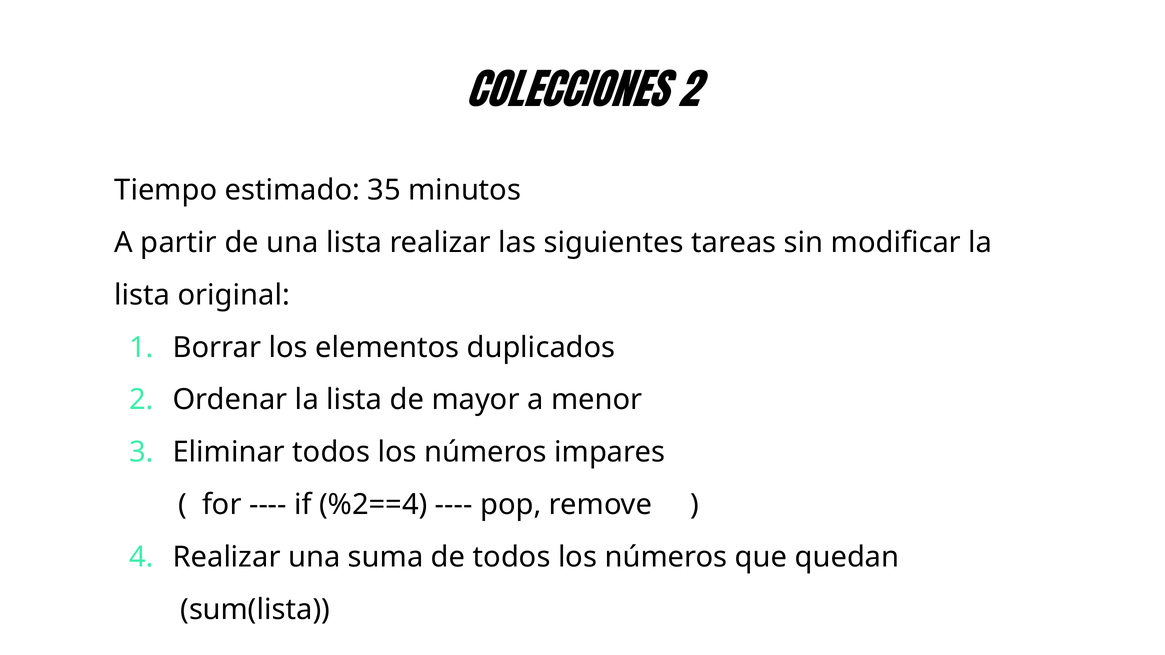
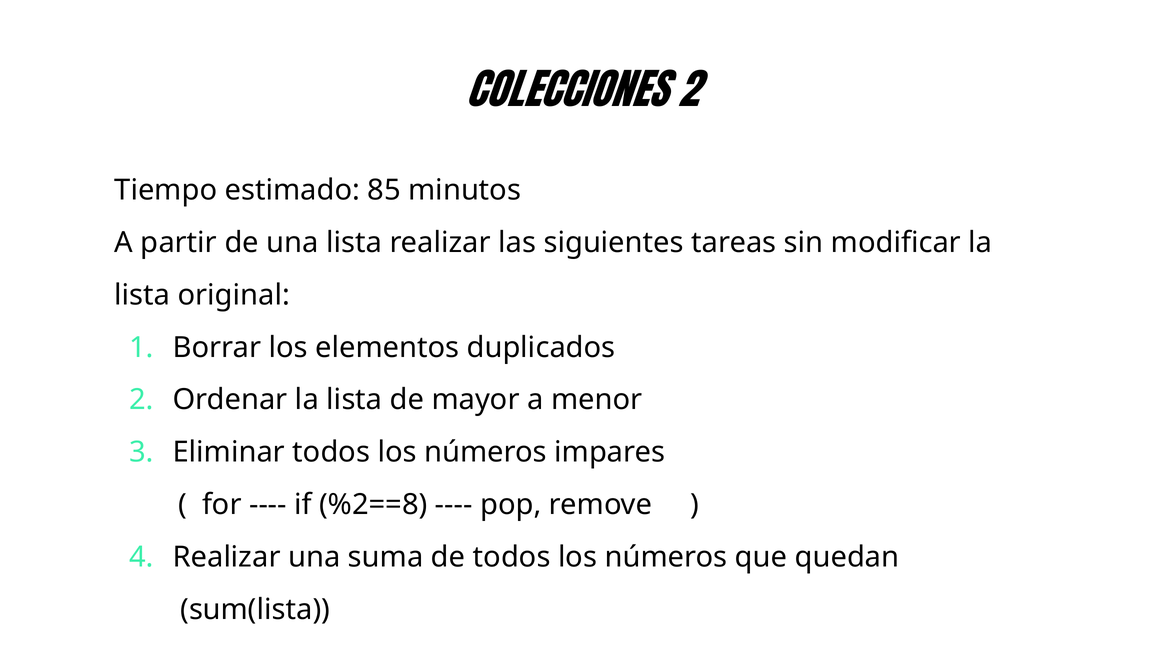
35: 35 -> 85
%2==4: %2==4 -> %2==8
